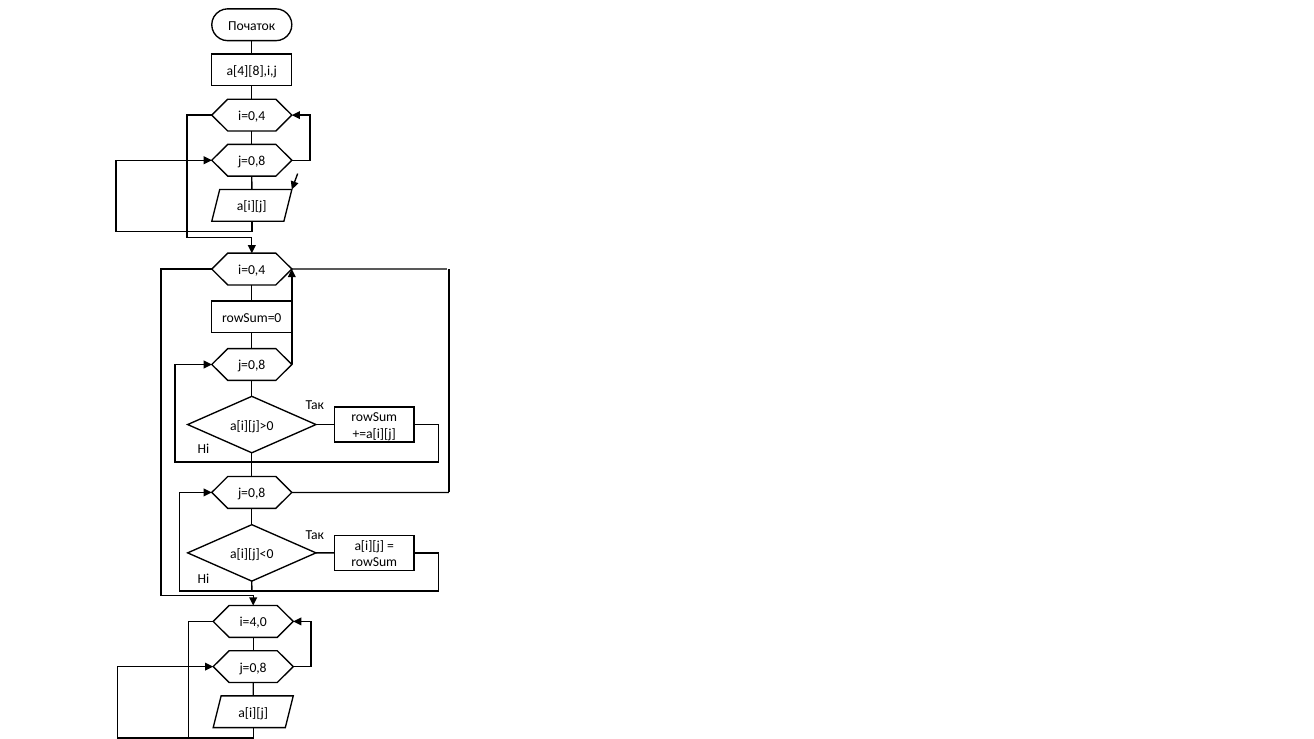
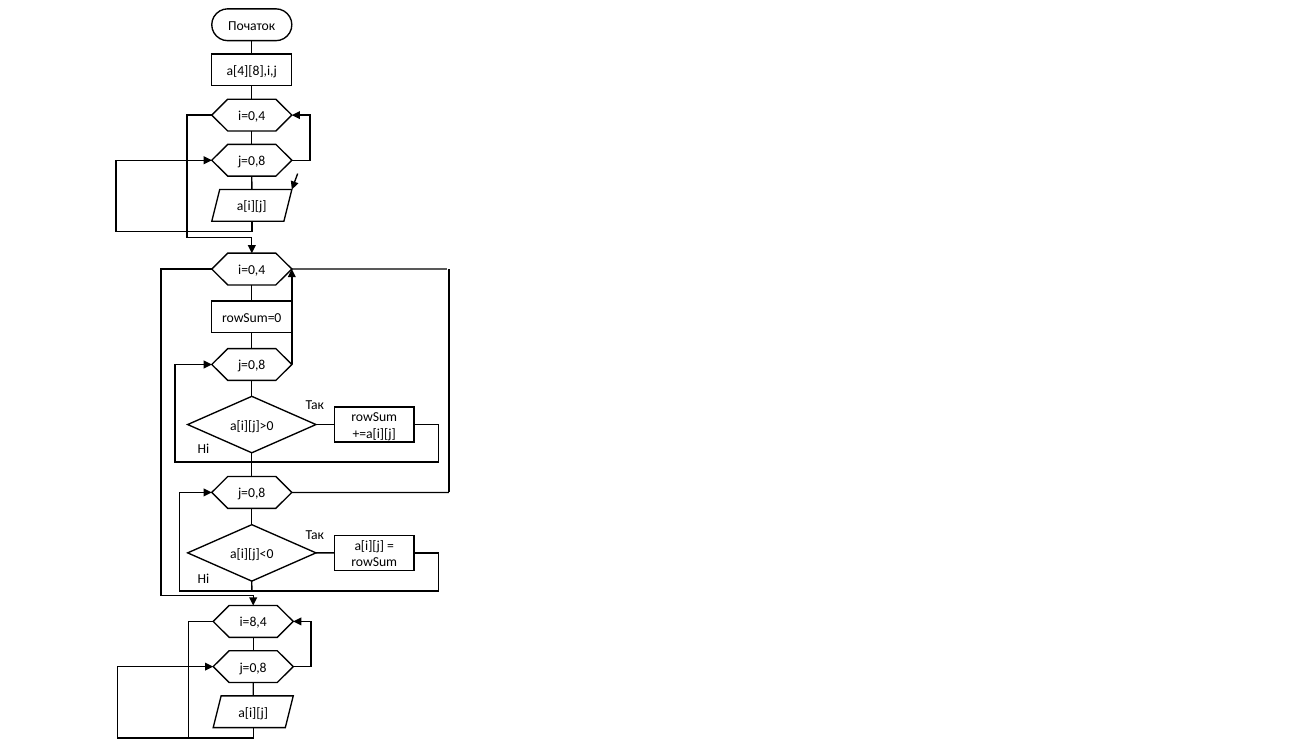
i=4,0: i=4,0 -> i=8,4
